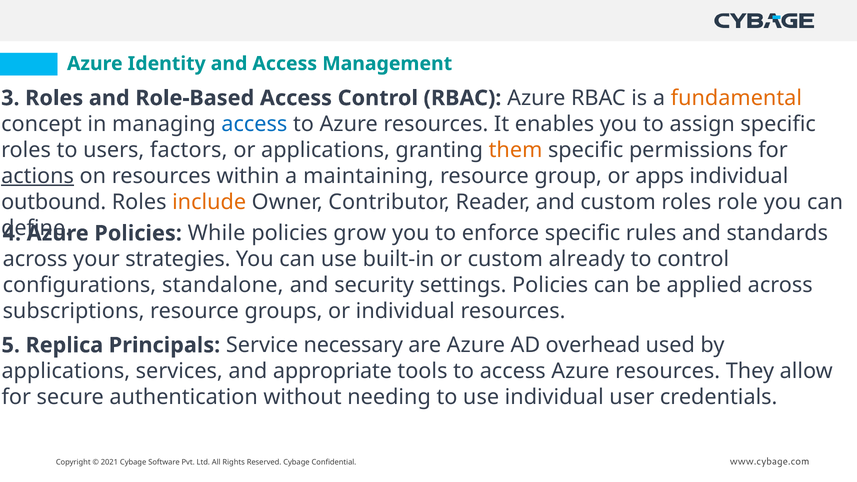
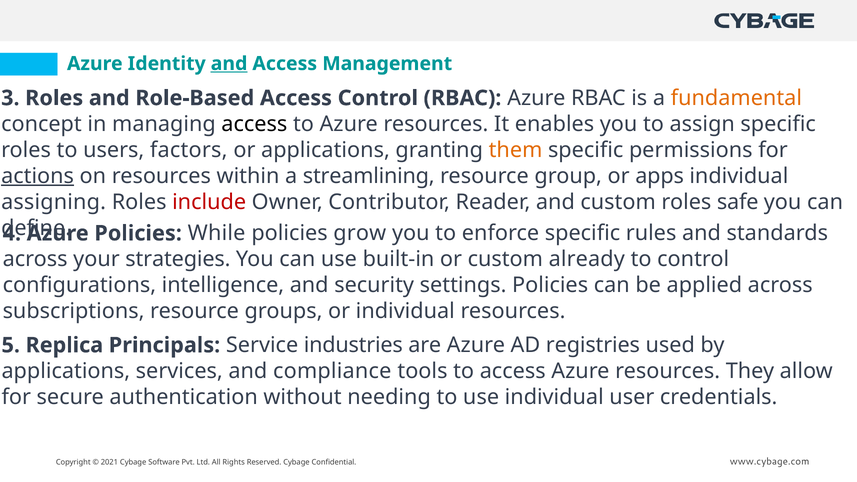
and at (229, 64) underline: none -> present
access at (254, 124) colour: blue -> black
maintaining: maintaining -> streamlining
outbound: outbound -> assigning
include colour: orange -> red
role: role -> safe
standalone: standalone -> intelligence
necessary: necessary -> industries
overhead: overhead -> registries
appropriate: appropriate -> compliance
